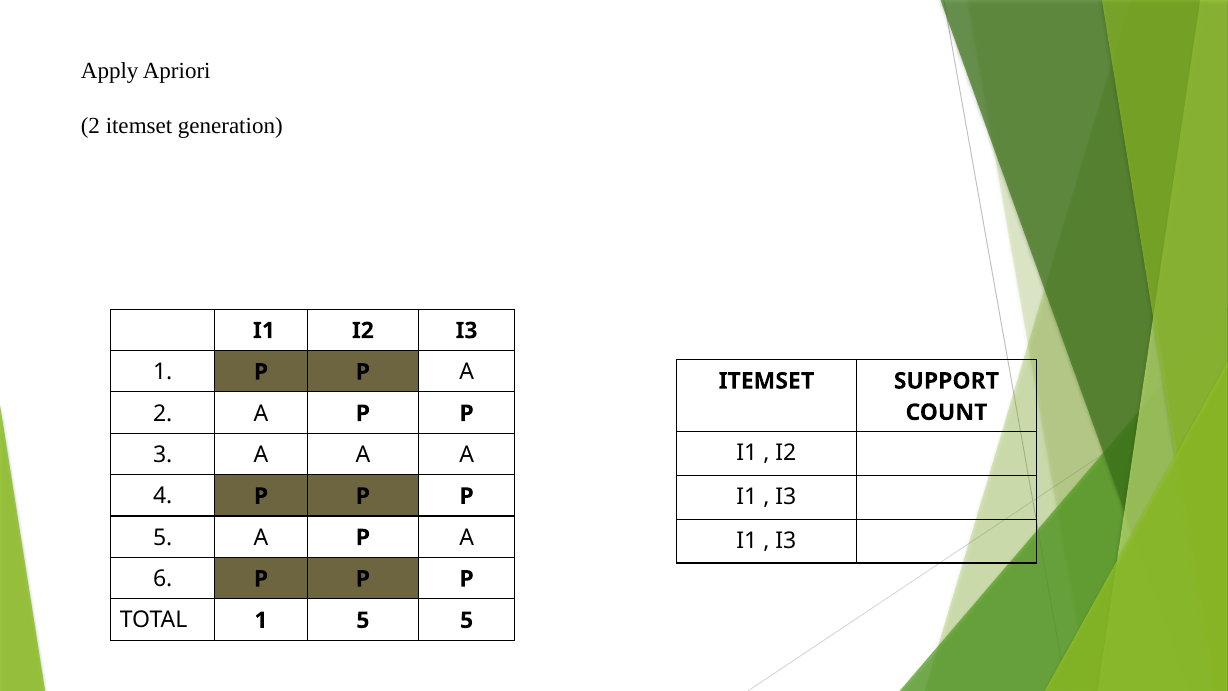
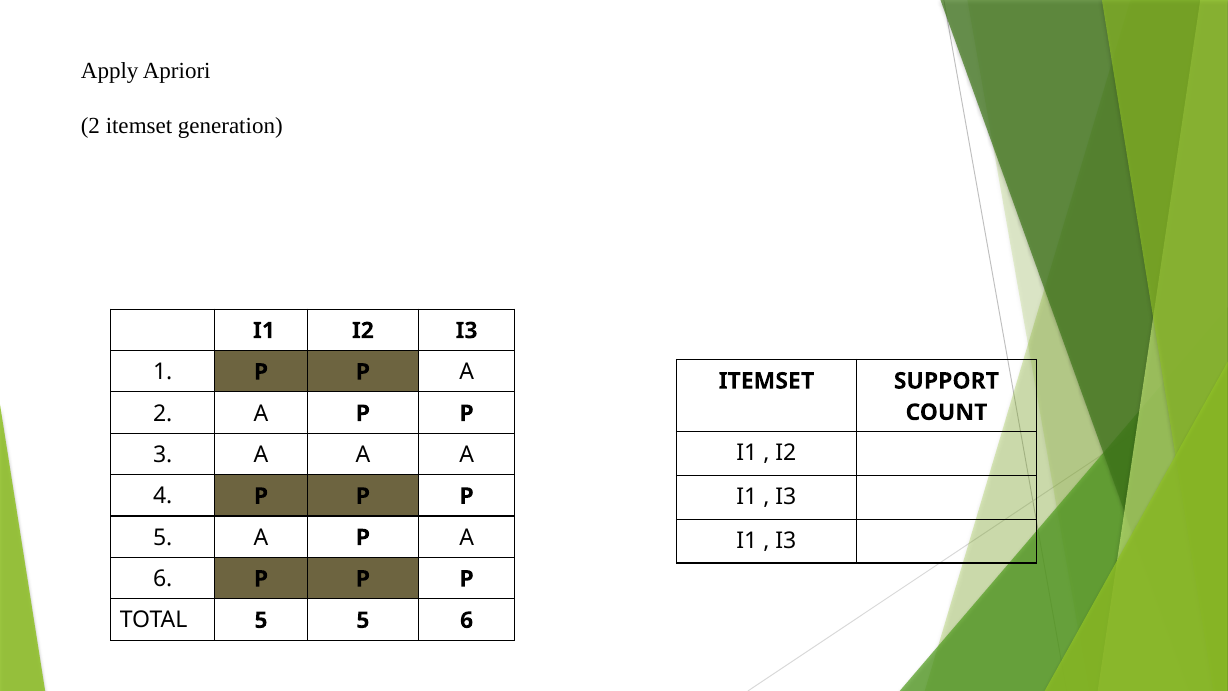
TOTAL 1: 1 -> 5
5 5: 5 -> 6
